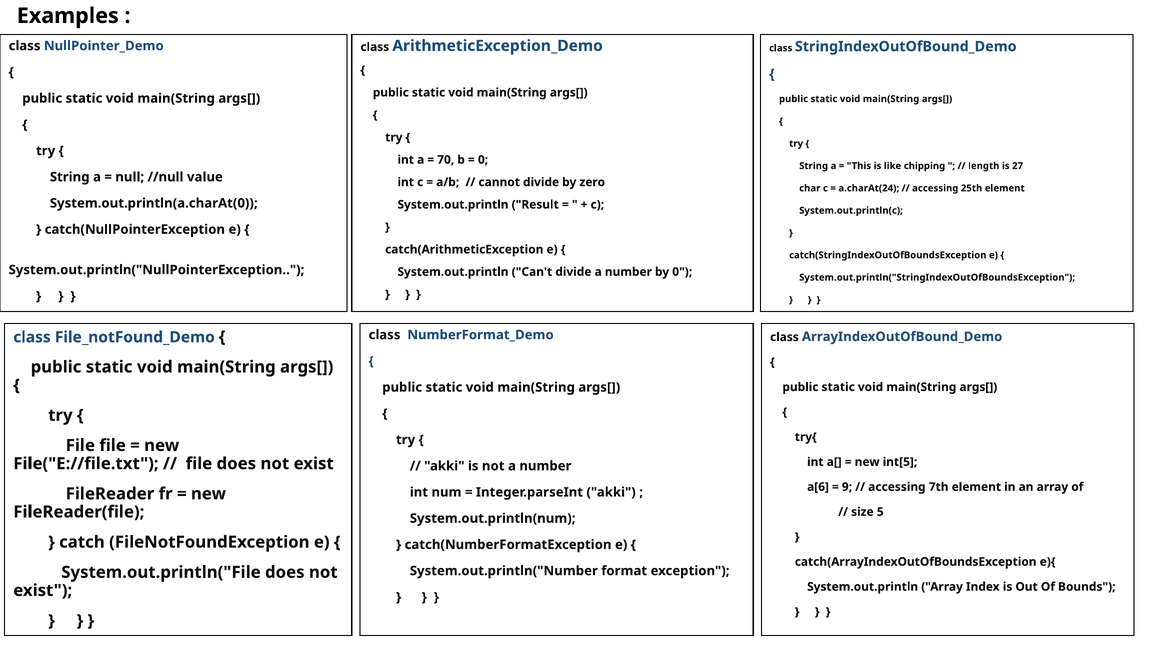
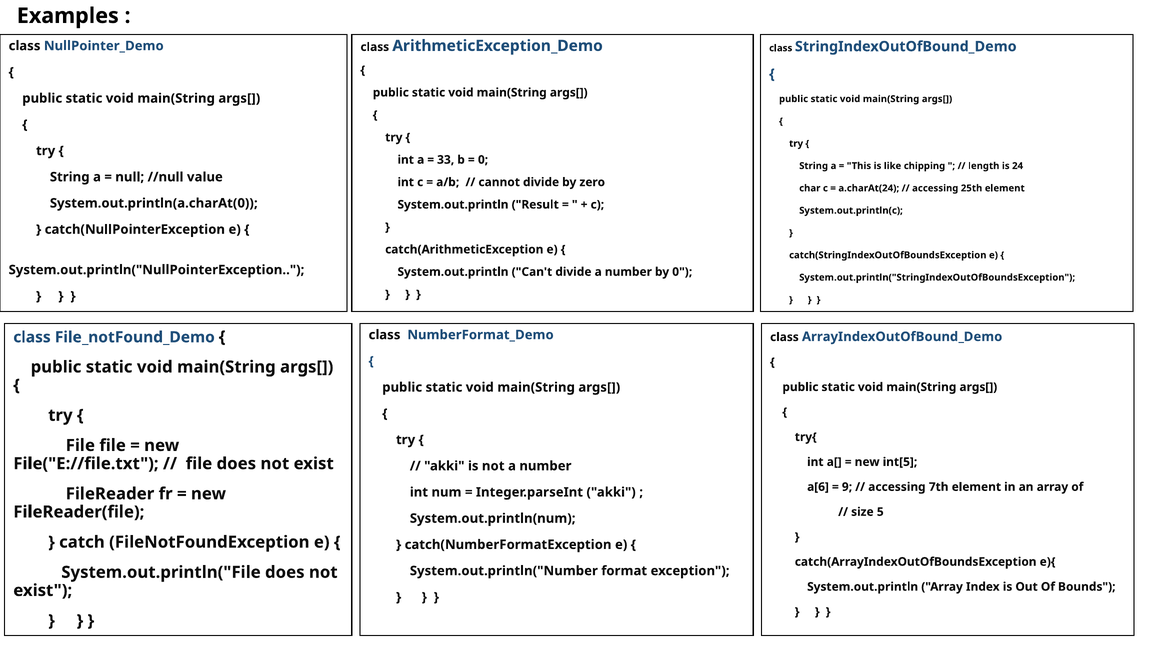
70: 70 -> 33
27: 27 -> 24
